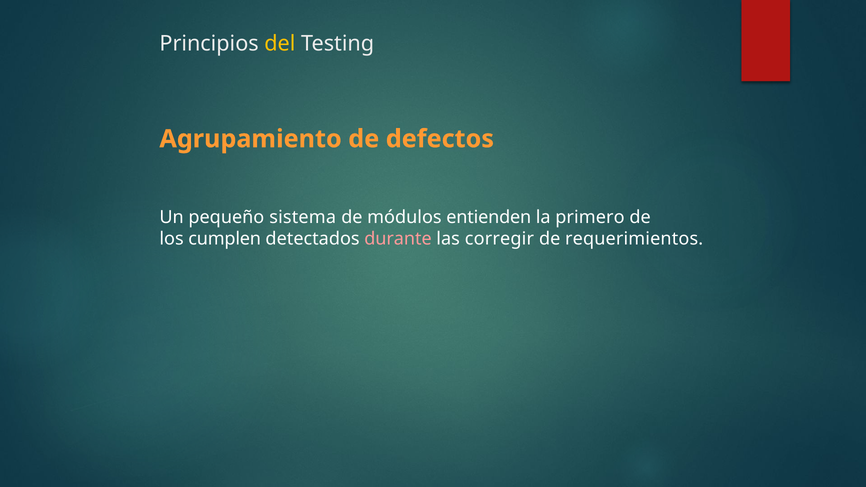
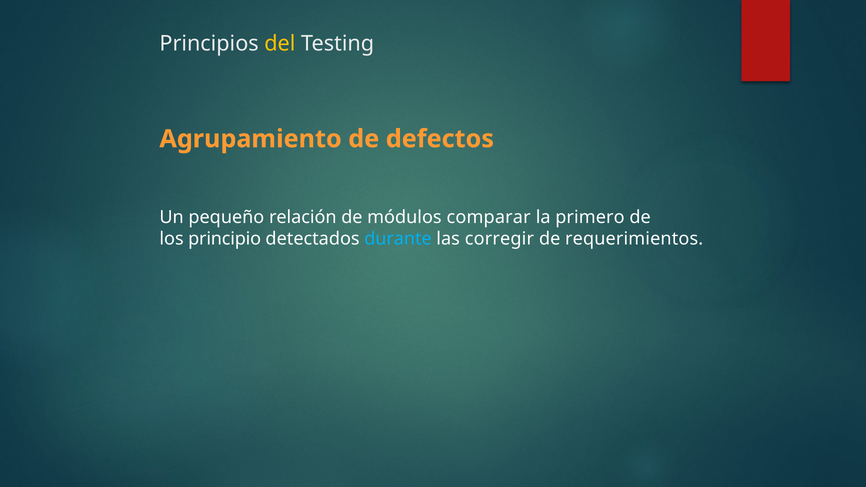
sistema: sistema -> relación
entienden: entienden -> comparar
cumplen: cumplen -> principio
durante colour: pink -> light blue
